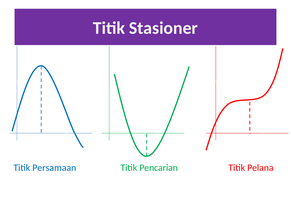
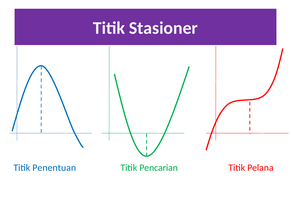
Persamaan: Persamaan -> Penentuan
